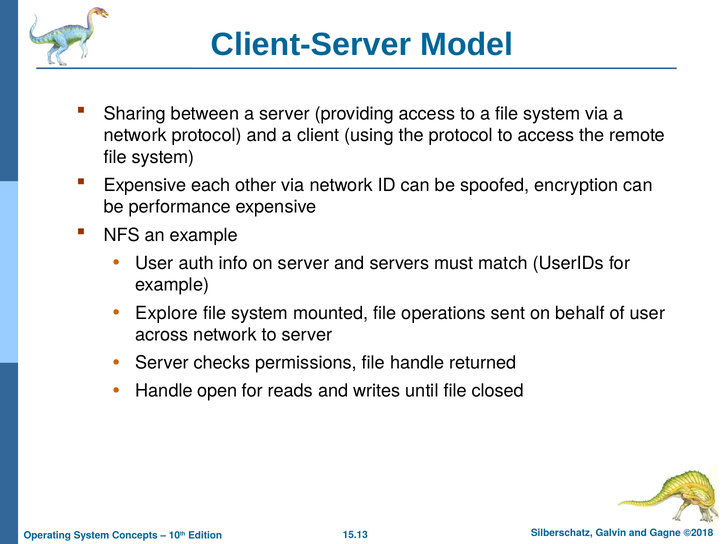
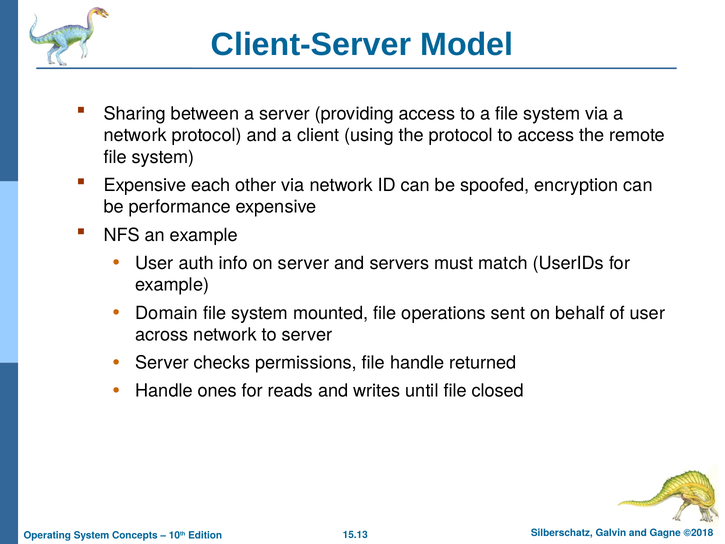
Explore: Explore -> Domain
open: open -> ones
